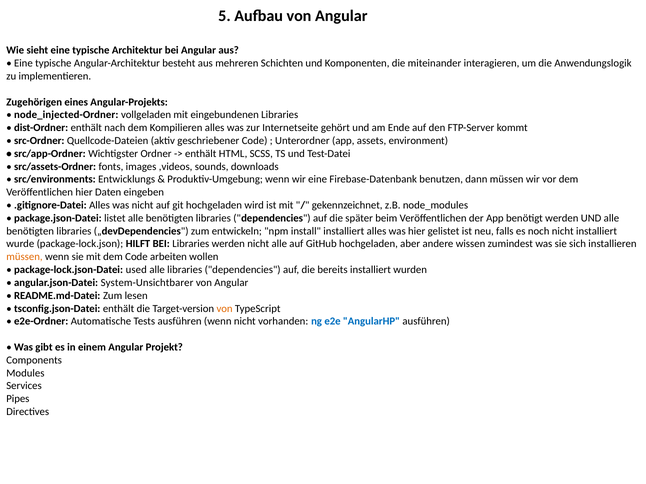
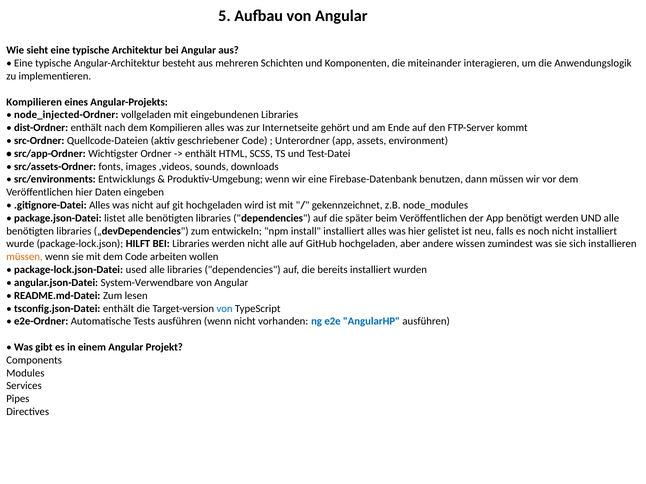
Zugehörigen at (34, 102): Zugehörigen -> Kompilieren
System-Unsichtbarer: System-Unsichtbarer -> System-Verwendbare
von at (225, 309) colour: orange -> blue
